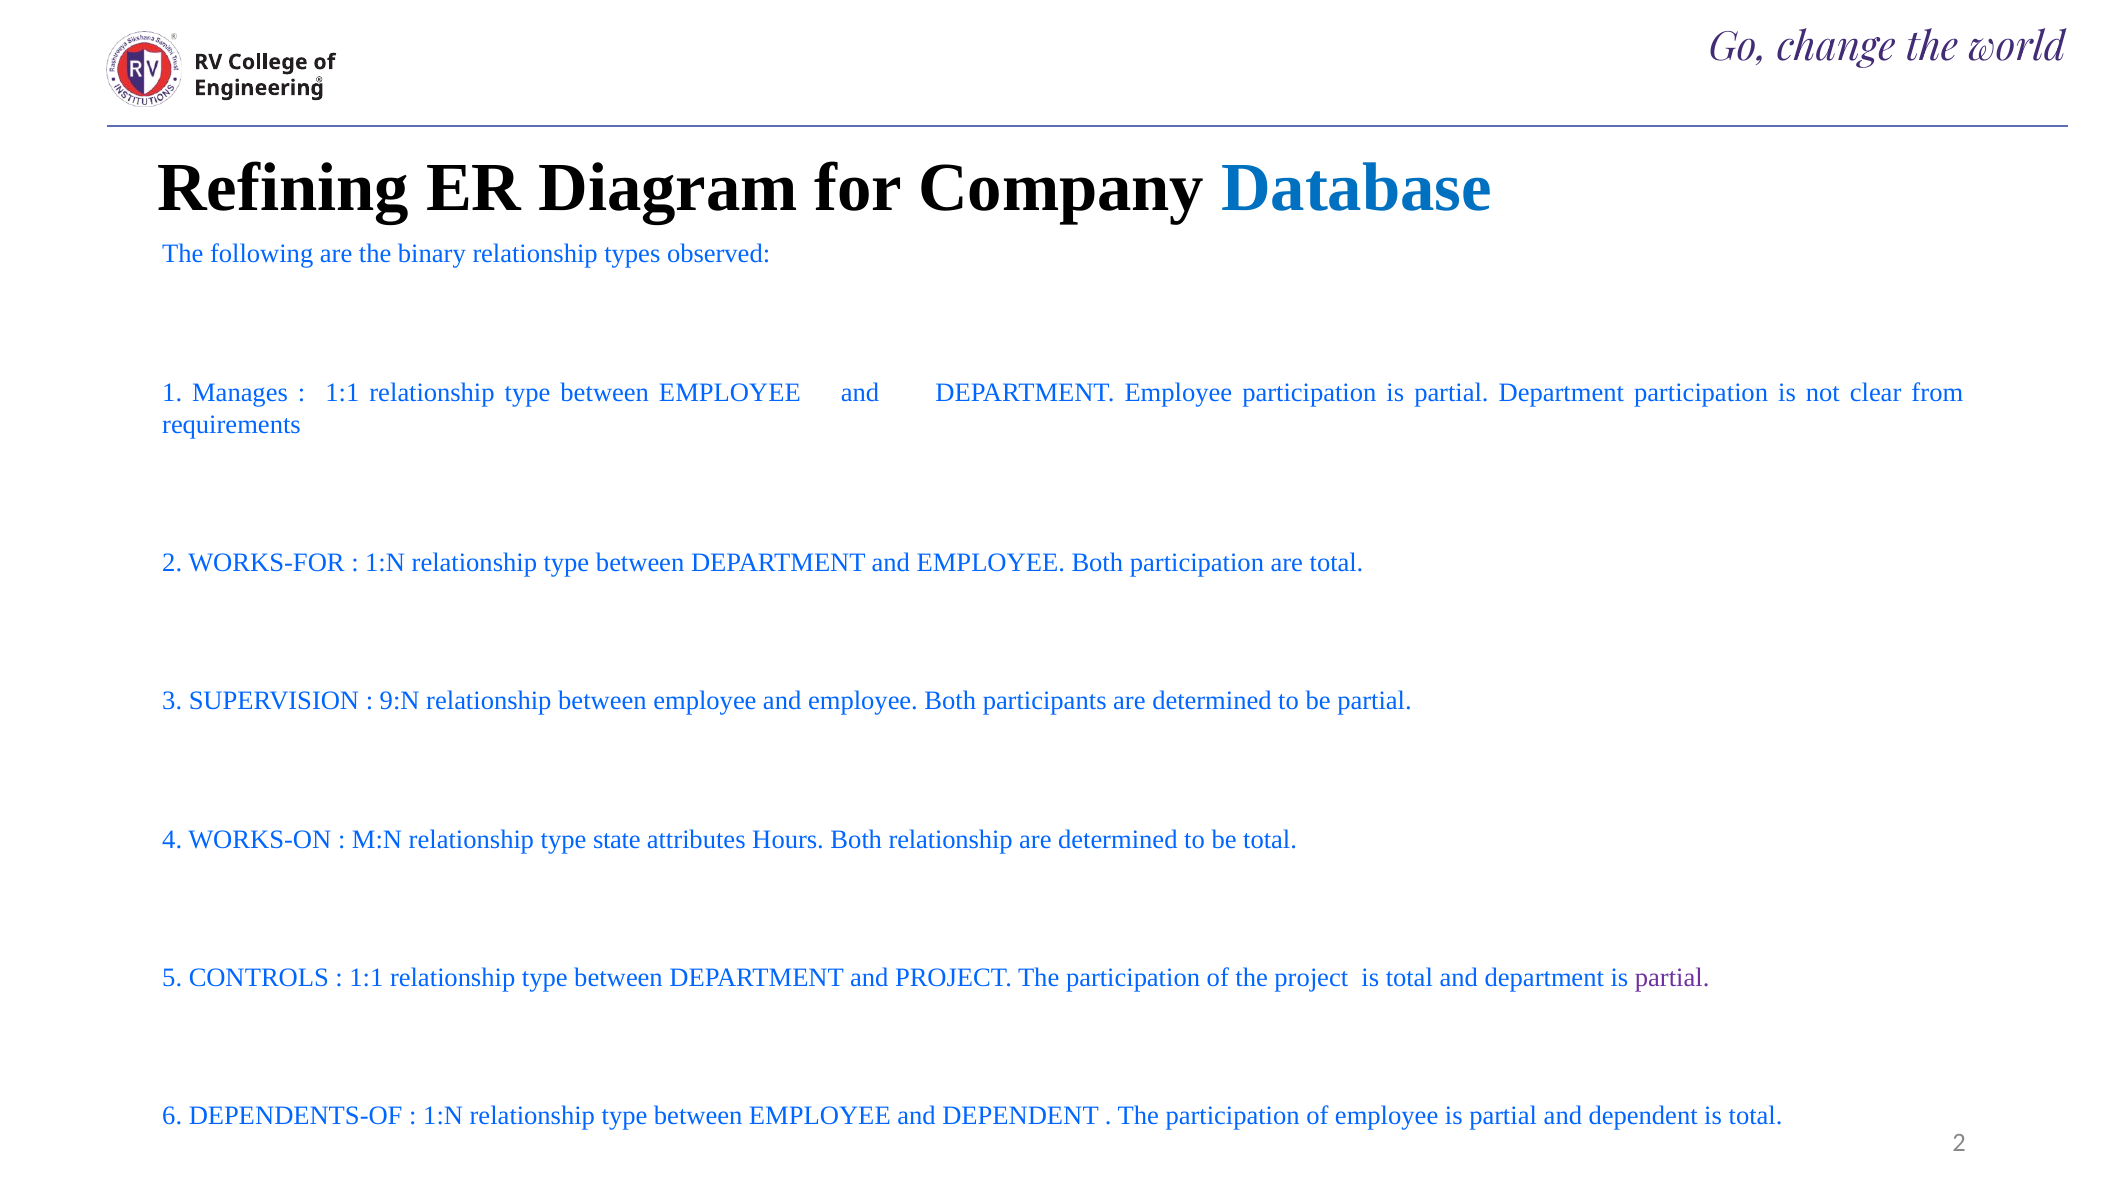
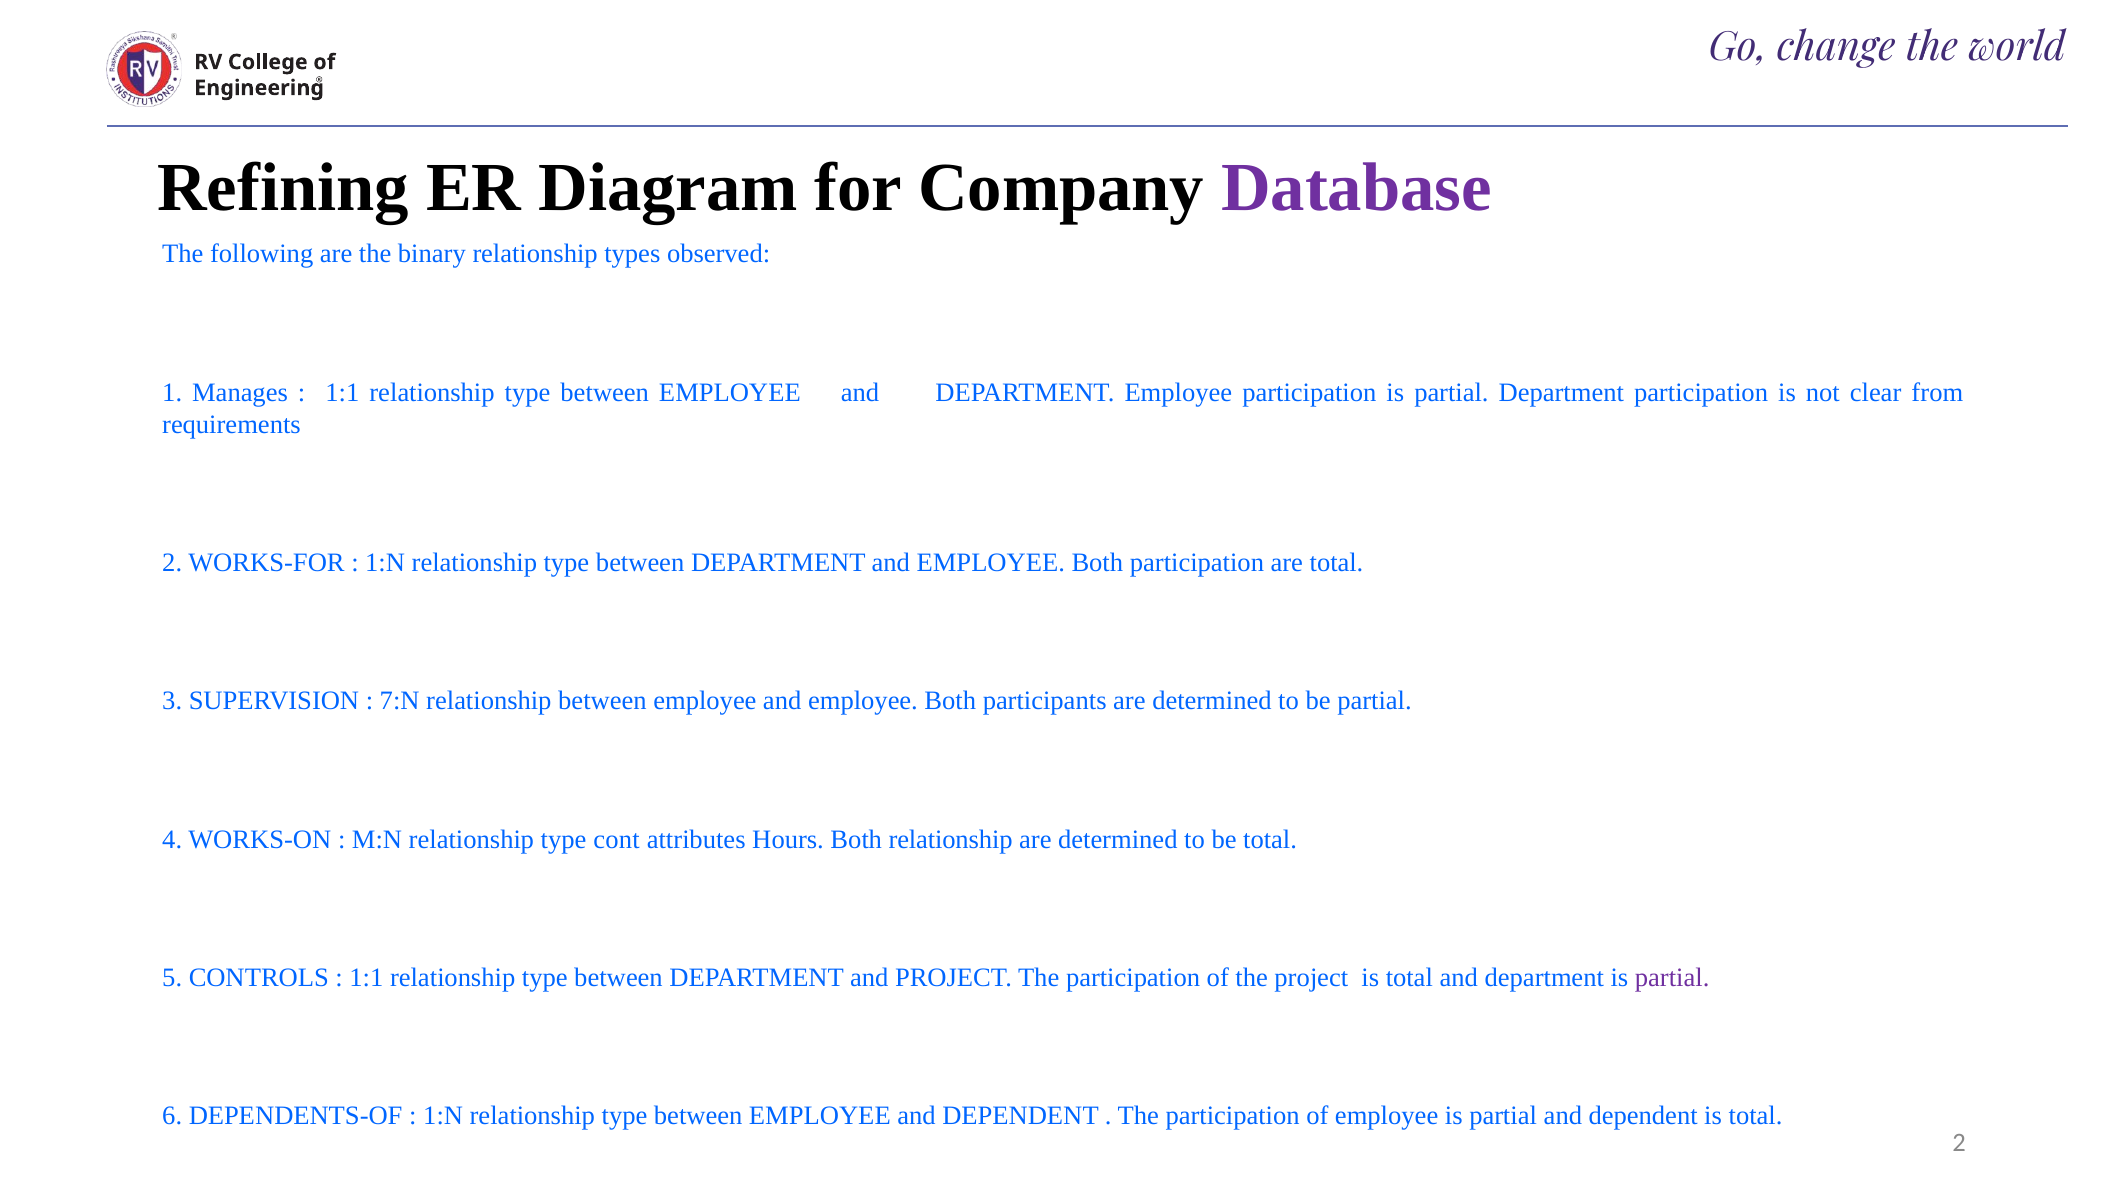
Database colour: blue -> purple
9:N: 9:N -> 7:N
state: state -> cont
